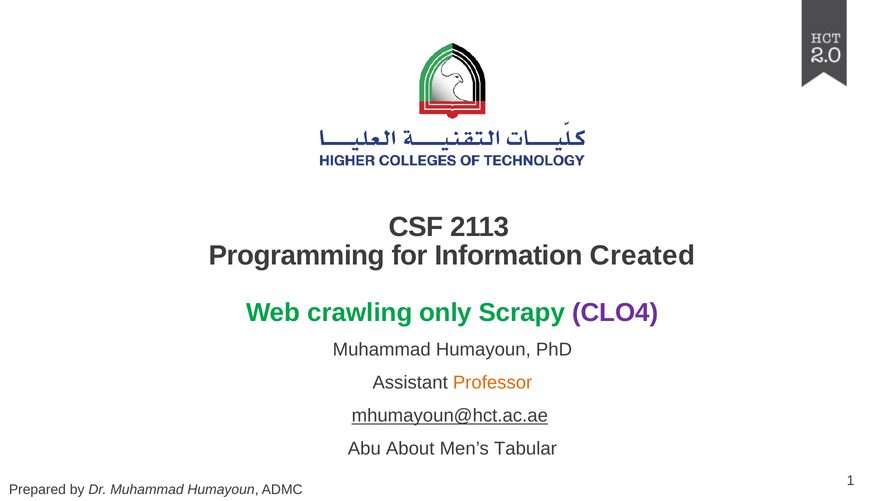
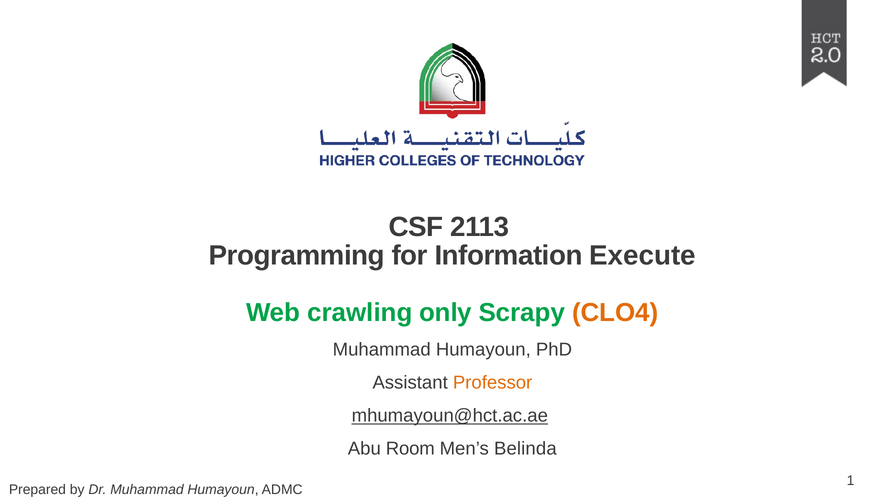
Created: Created -> Execute
CLO4 colour: purple -> orange
About: About -> Room
Tabular: Tabular -> Belinda
